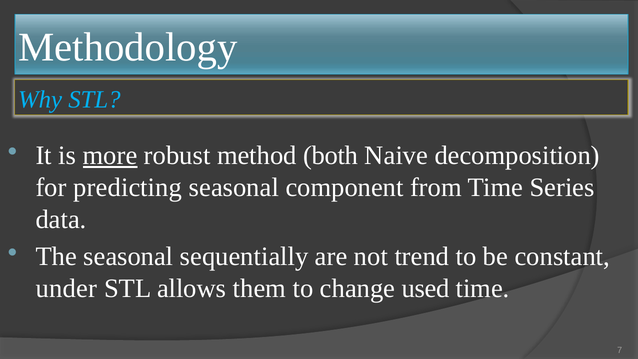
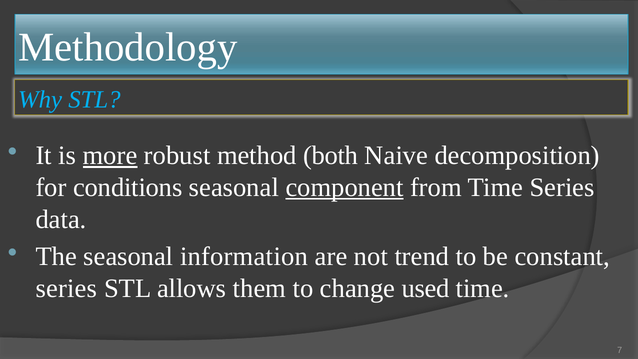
predicting: predicting -> conditions
component underline: none -> present
sequentially: sequentially -> information
under at (66, 288): under -> series
